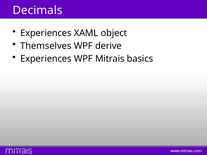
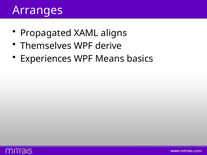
Decimals: Decimals -> Arranges
Experiences at (46, 33): Experiences -> Propagated
object: object -> aligns
Mitrais: Mitrais -> Means
